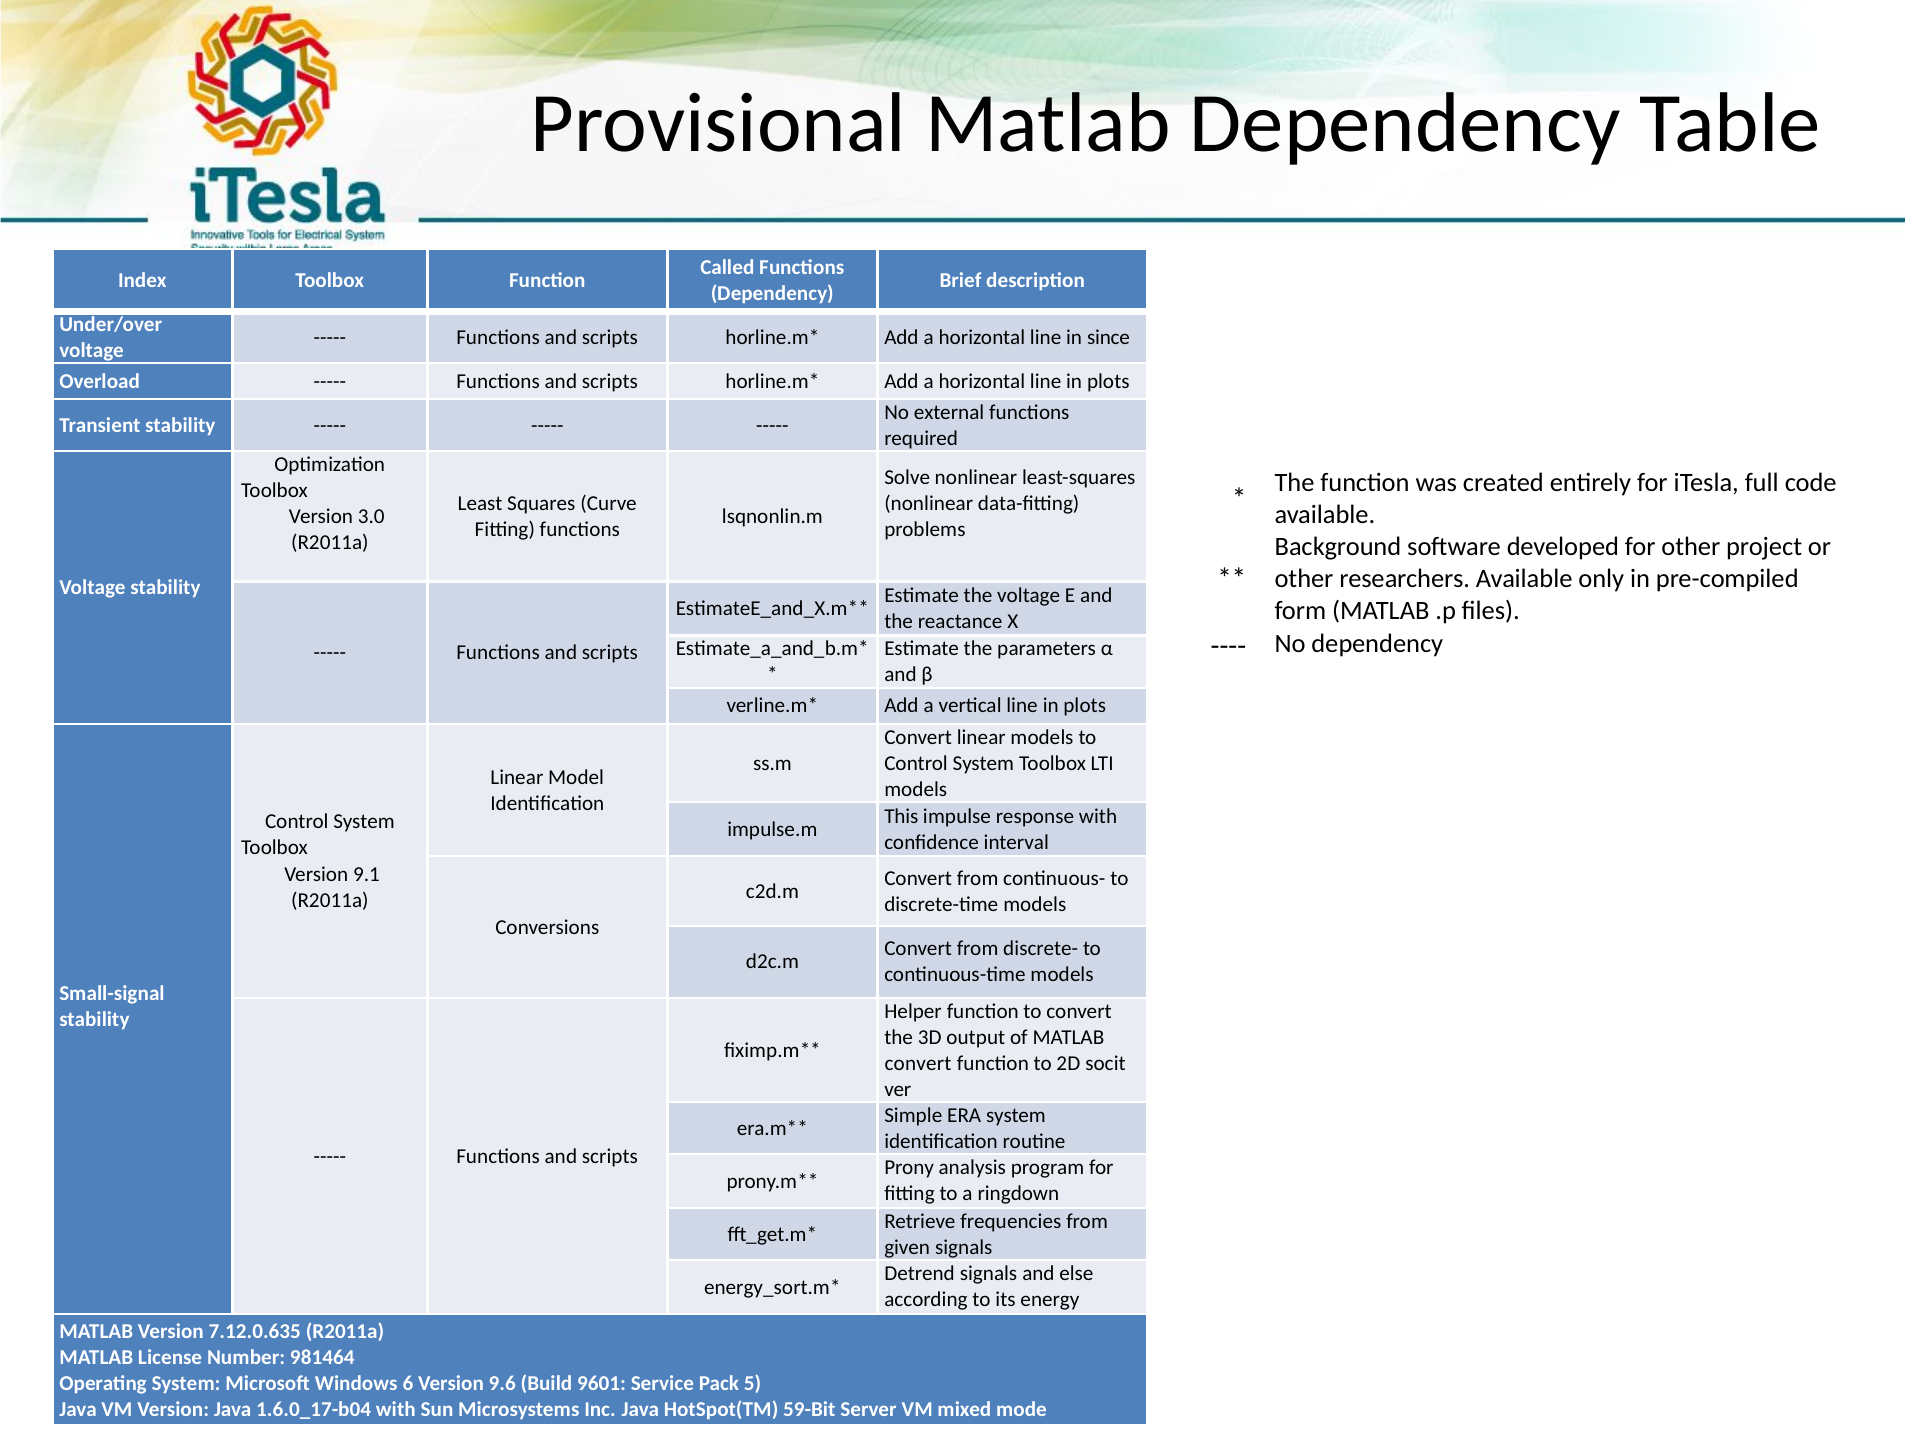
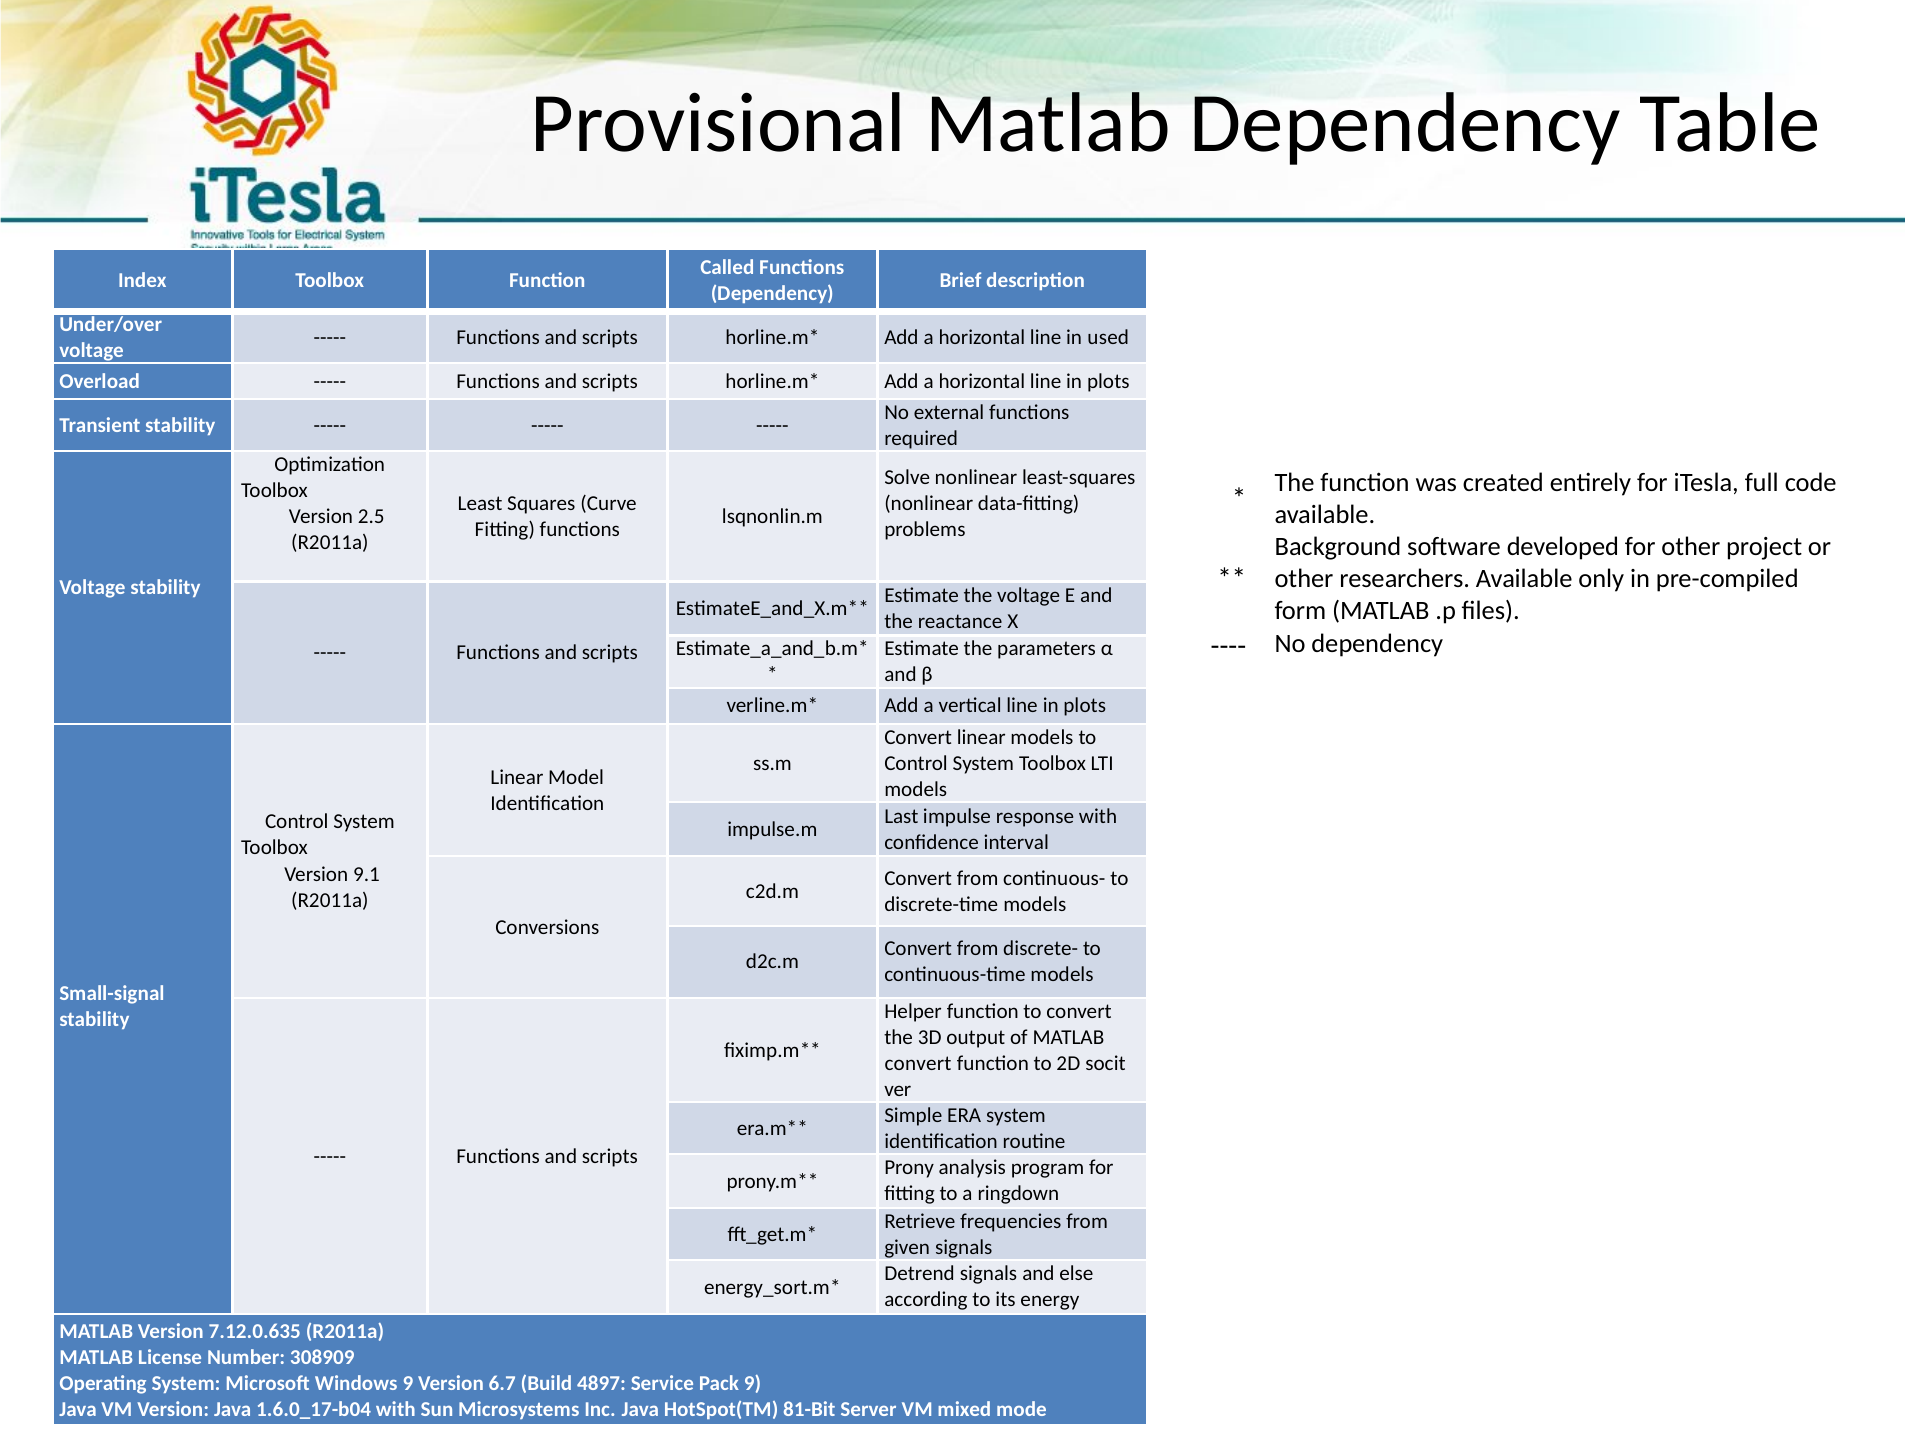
since: since -> used
3.0: 3.0 -> 2.5
This: This -> Last
981464: 981464 -> 308909
Windows 6: 6 -> 9
9.6: 9.6 -> 6.7
9601: 9601 -> 4897
Pack 5: 5 -> 9
59-Bit: 59-Bit -> 81-Bit
